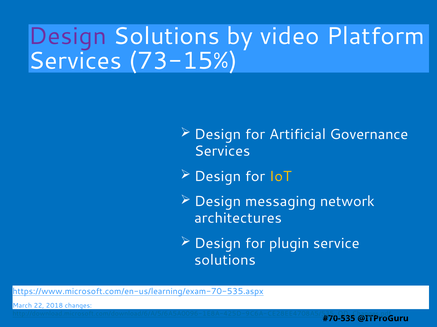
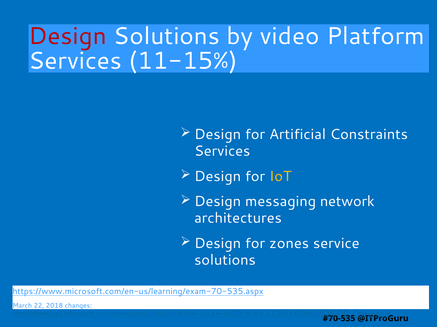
Design colour: purple -> red
73-15%: 73-15% -> 11-15%
Governance: Governance -> Constraints
plugin: plugin -> zones
